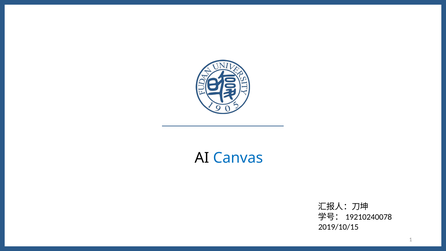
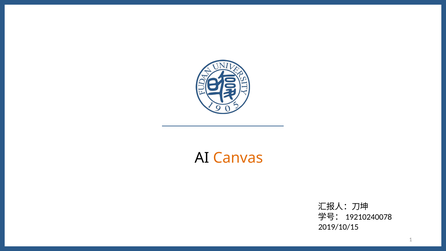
Canvas colour: blue -> orange
